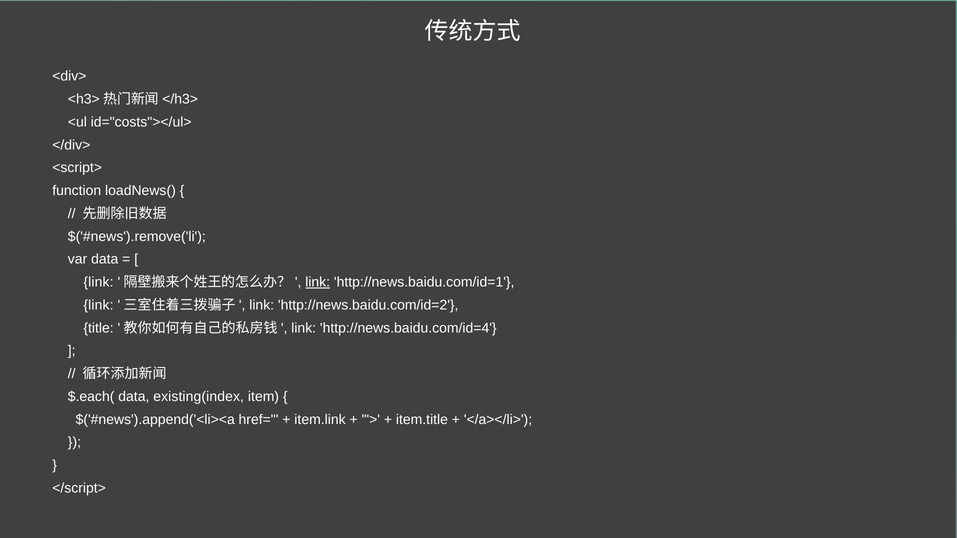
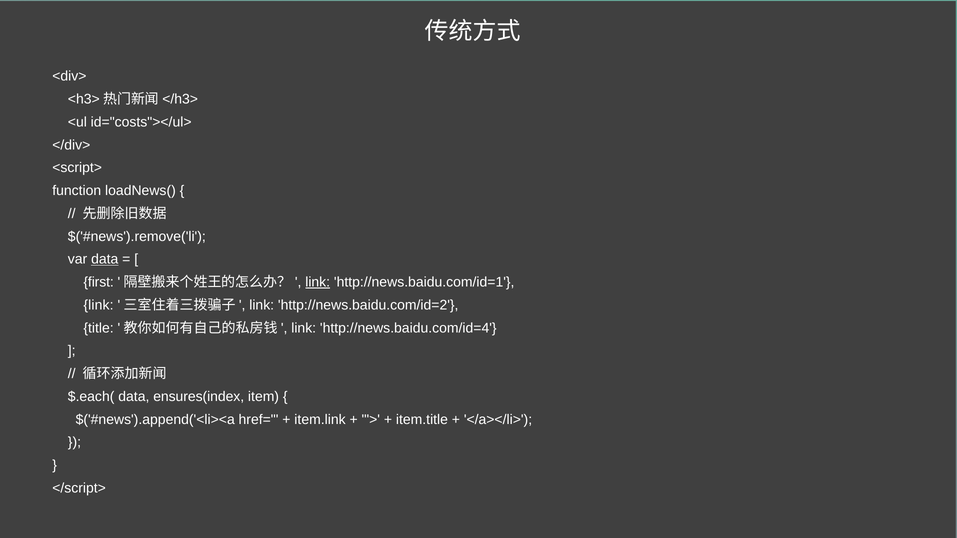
data at (105, 259) underline: none -> present
link at (99, 282): link -> first
existing(index: existing(index -> ensures(index
